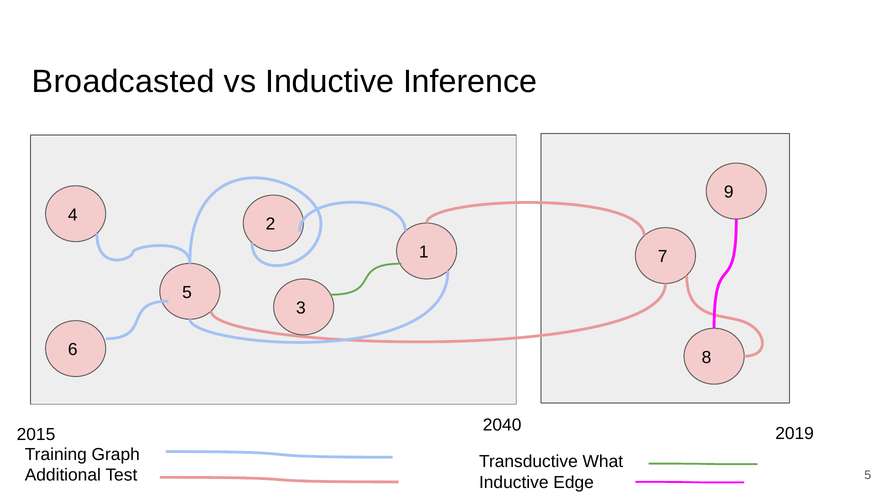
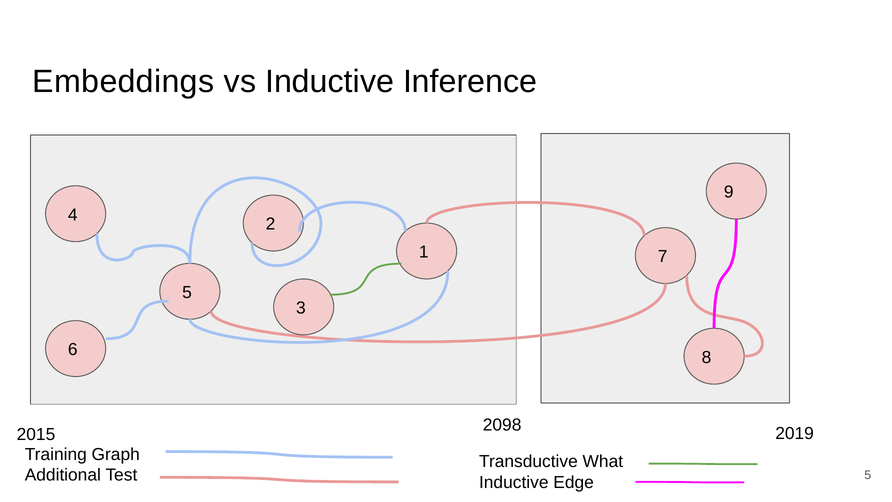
Broadcasted: Broadcasted -> Embeddings
2040: 2040 -> 2098
